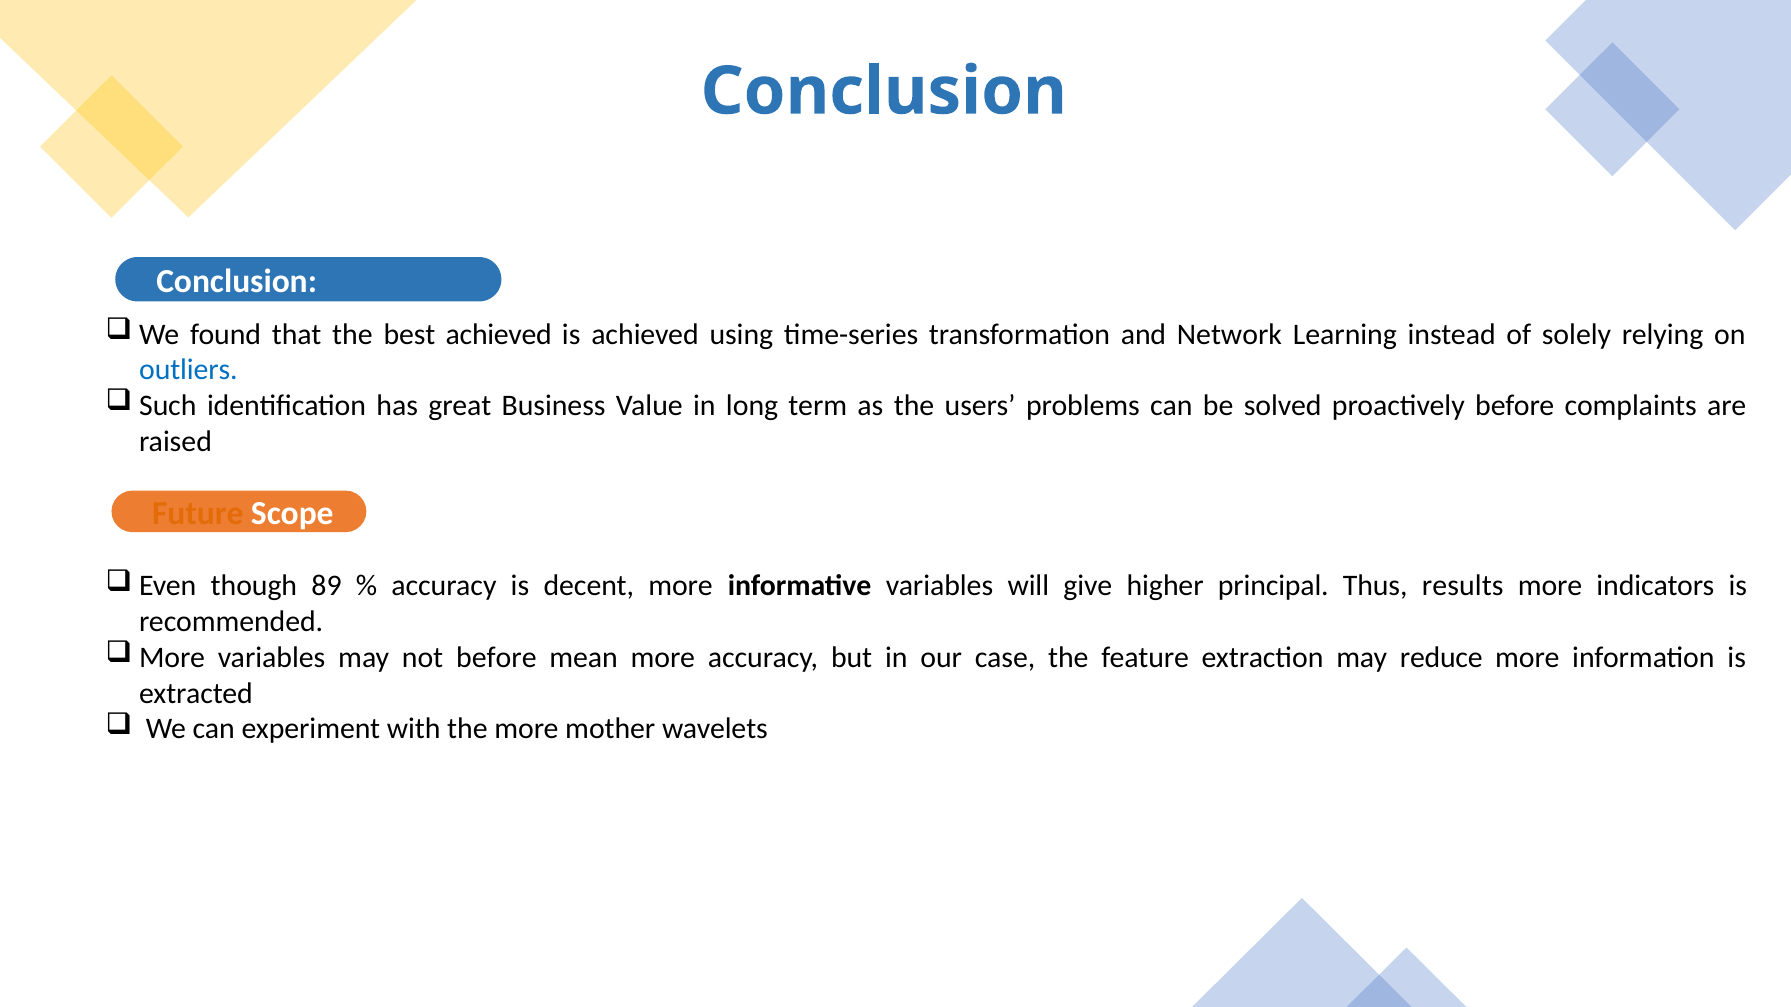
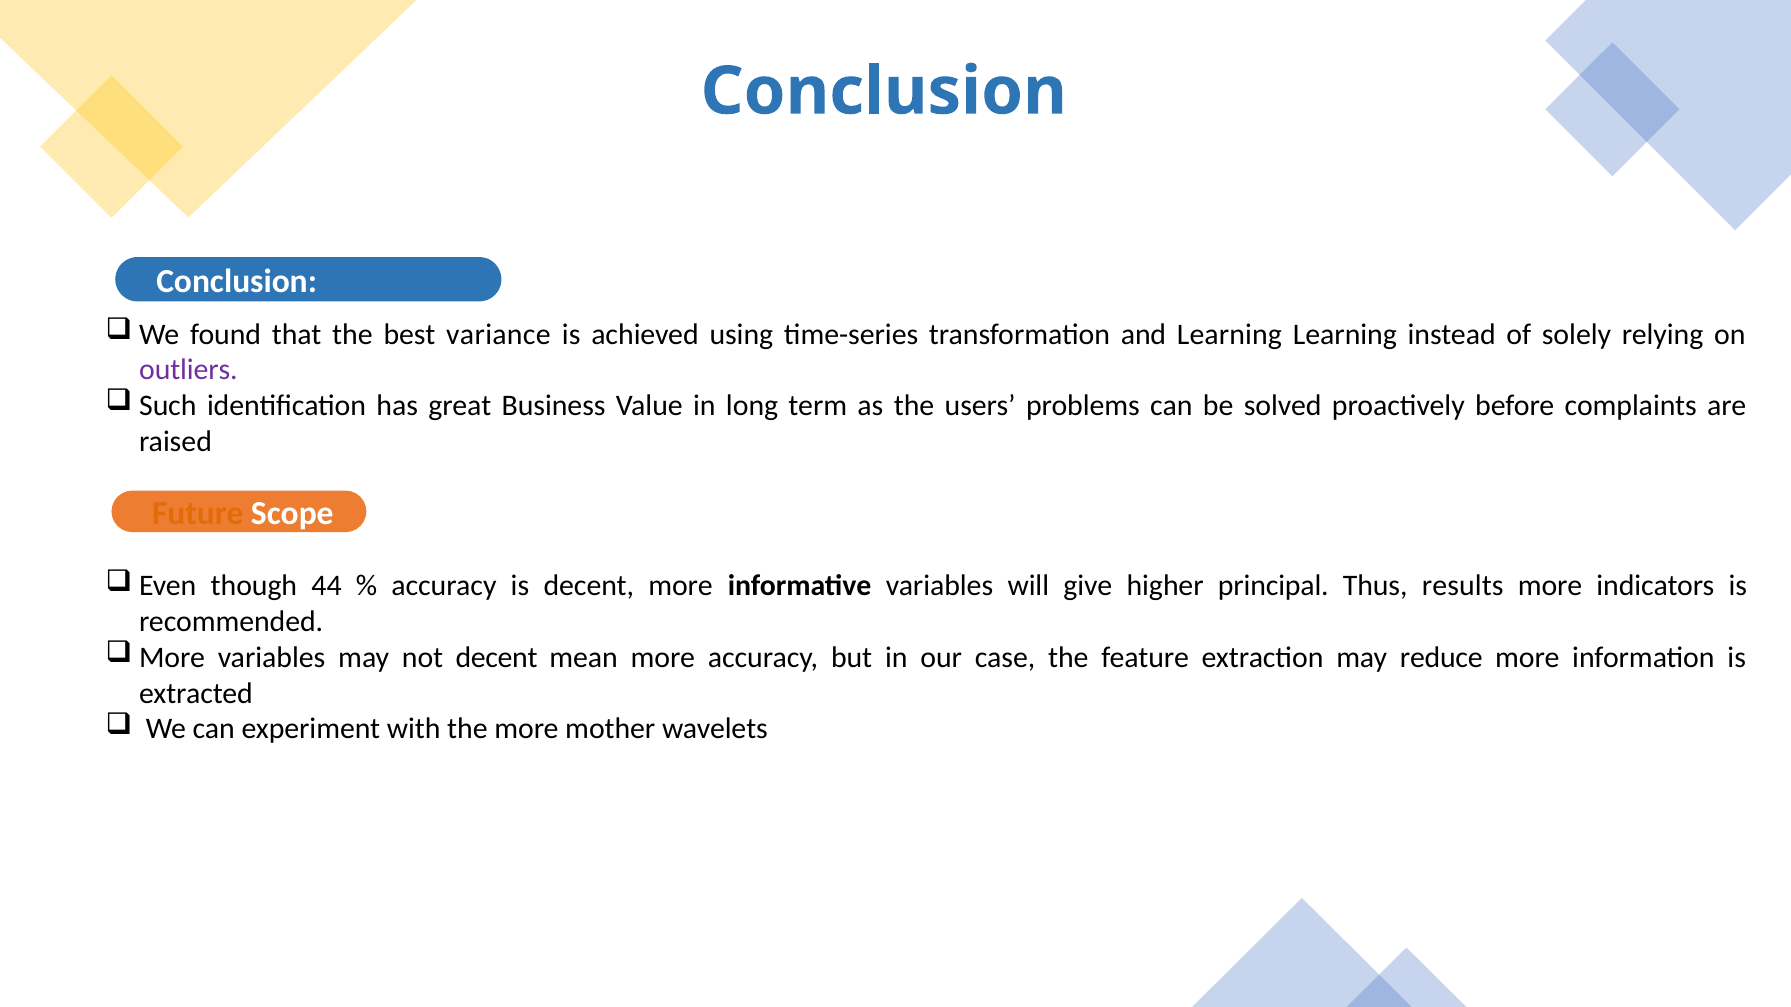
best achieved: achieved -> variance
and Network: Network -> Learning
outliers colour: blue -> purple
89: 89 -> 44
not before: before -> decent
